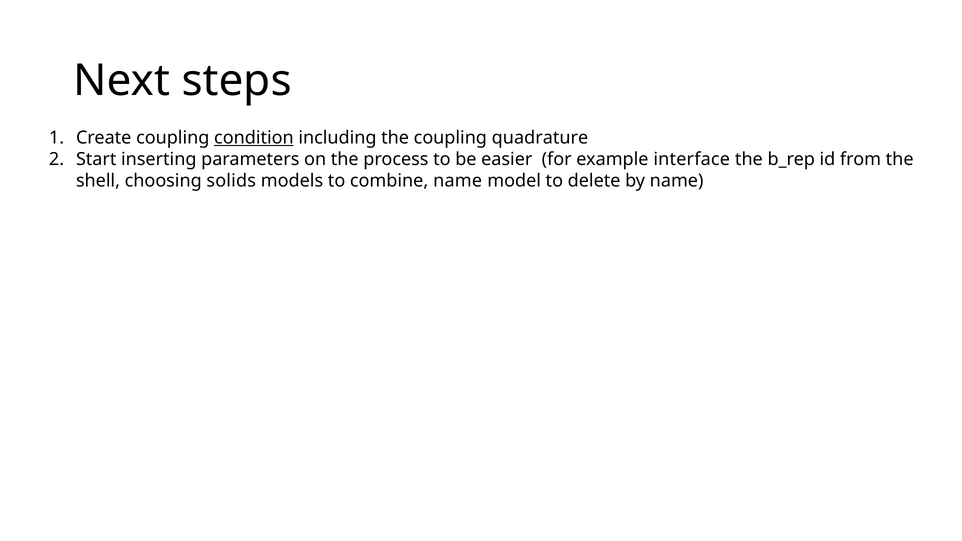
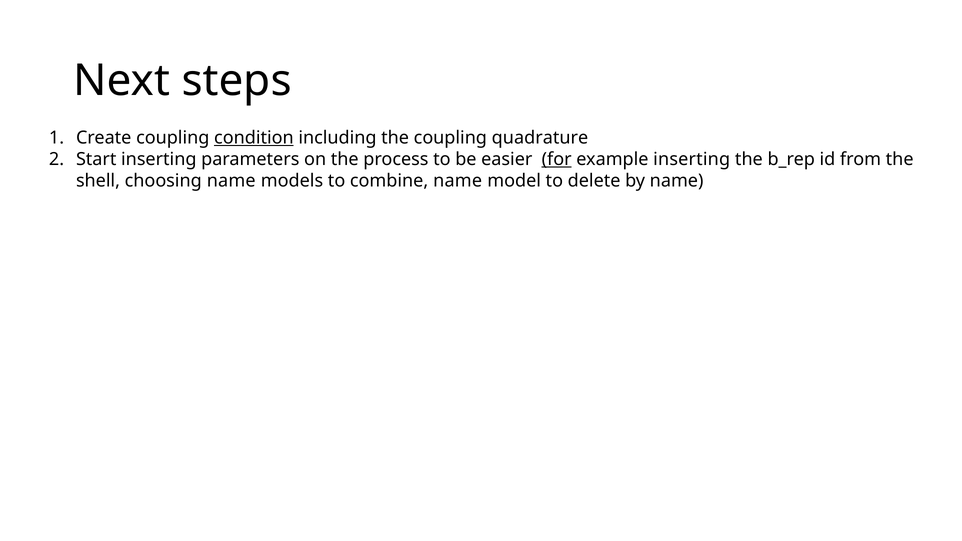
for underline: none -> present
example interface: interface -> inserting
choosing solids: solids -> name
